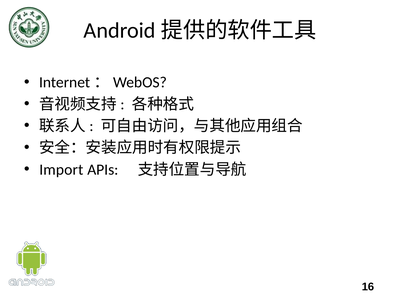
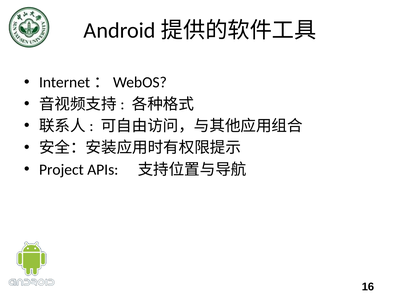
Import: Import -> Project
